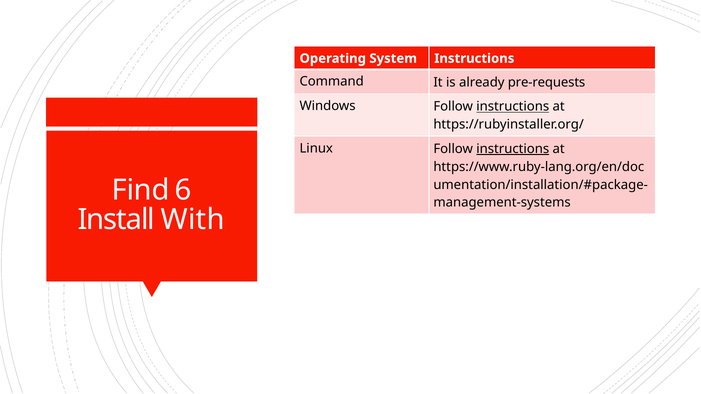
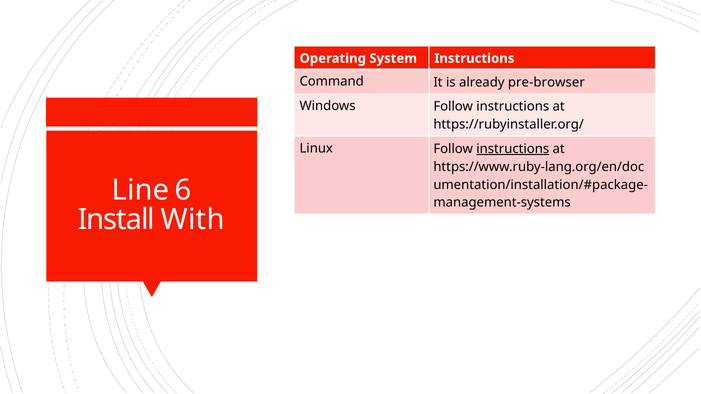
pre-requests: pre-requests -> pre-browser
instructions at (513, 107) underline: present -> none
Find: Find -> Line
